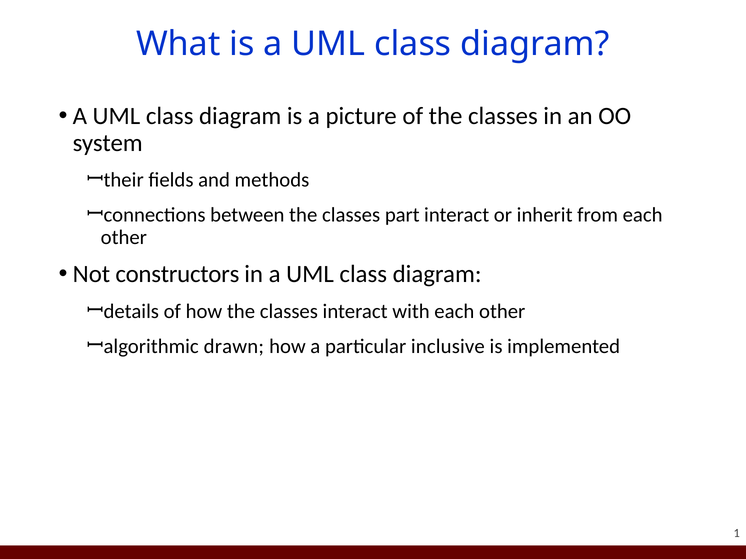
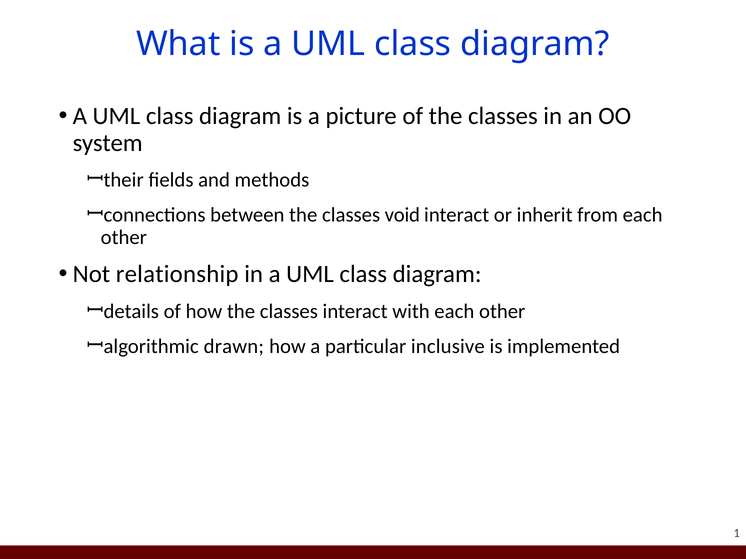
part: part -> void
constructors: constructors -> relationship
